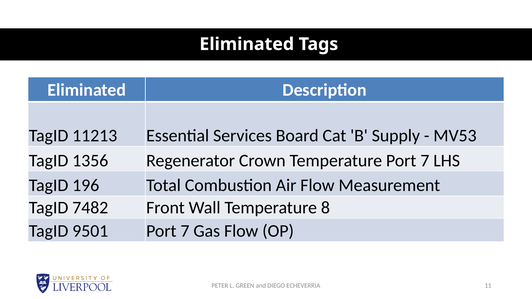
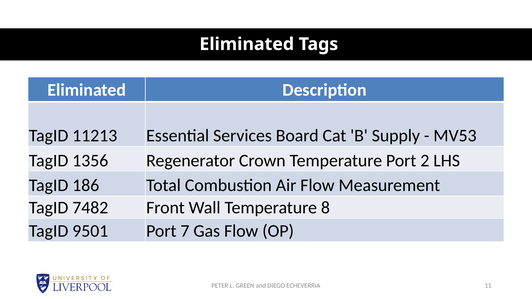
Temperature Port 7: 7 -> 2
196: 196 -> 186
